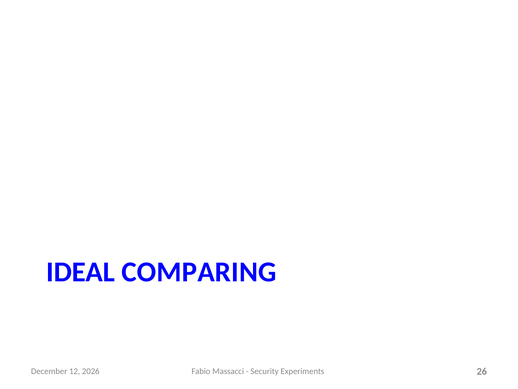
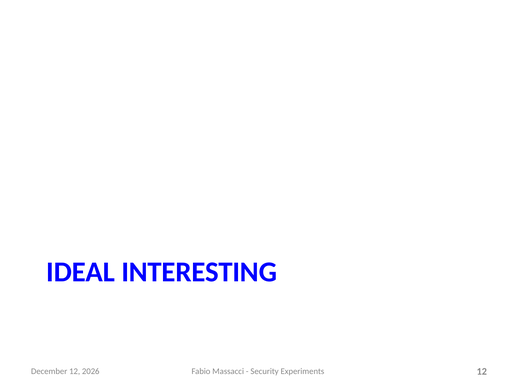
COMPARING: COMPARING -> INTERESTING
Experiments 26: 26 -> 12
